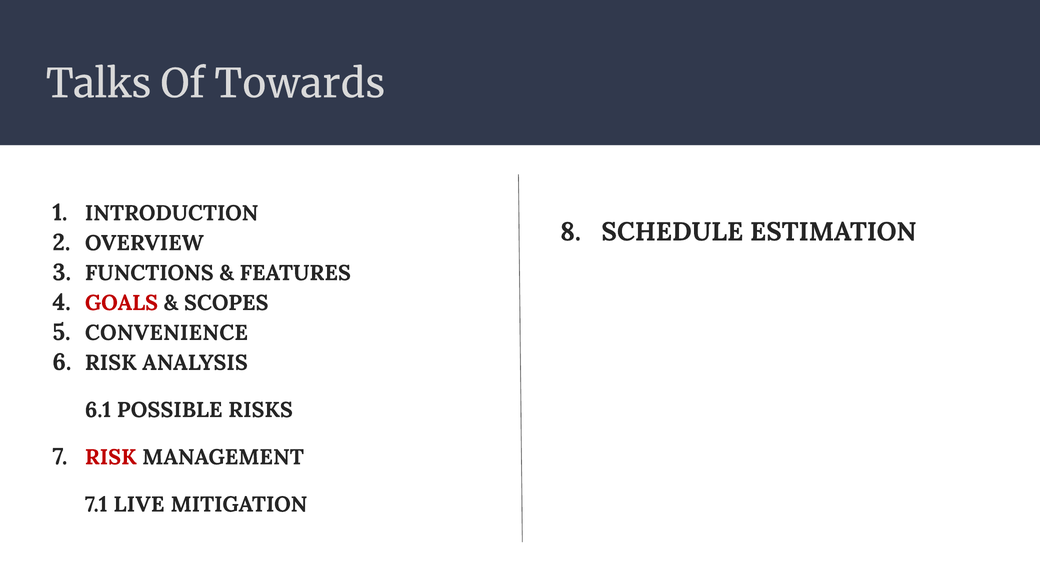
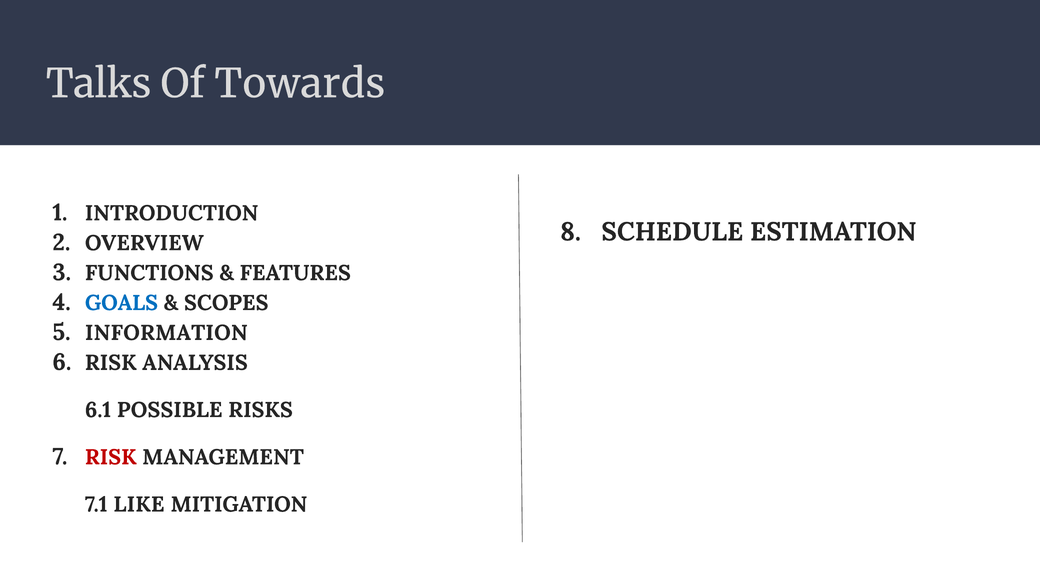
GOALS colour: red -> blue
CONVENIENCE: CONVENIENCE -> INFORMATION
LIVE: LIVE -> LIKE
